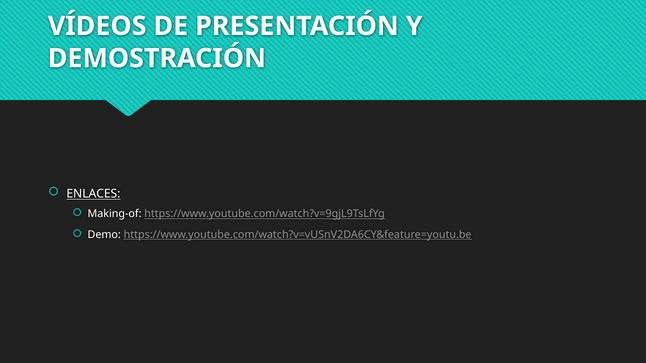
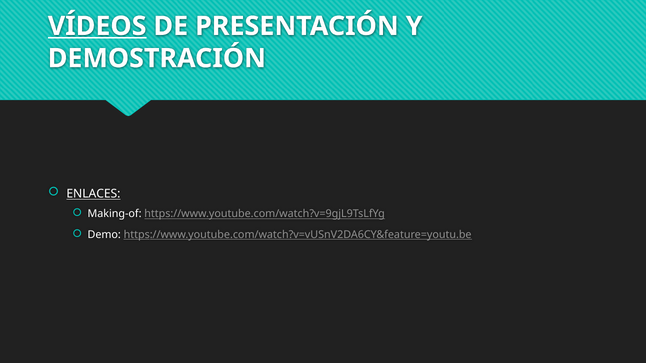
VÍDEOS underline: none -> present
